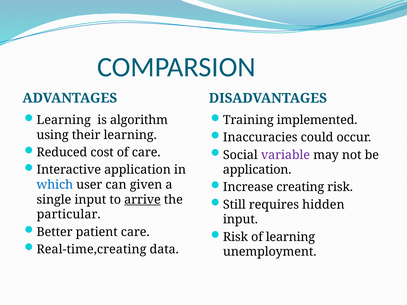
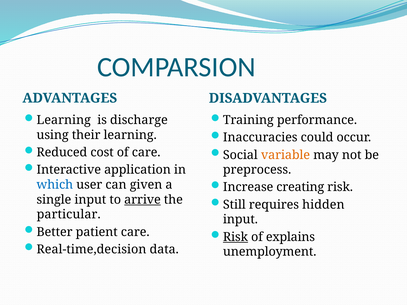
algorithm: algorithm -> discharge
implemented: implemented -> performance
variable colour: purple -> orange
application at (257, 170): application -> preprocess
Risk at (235, 237) underline: none -> present
of learning: learning -> explains
Real-time,creating: Real-time,creating -> Real-time,decision
